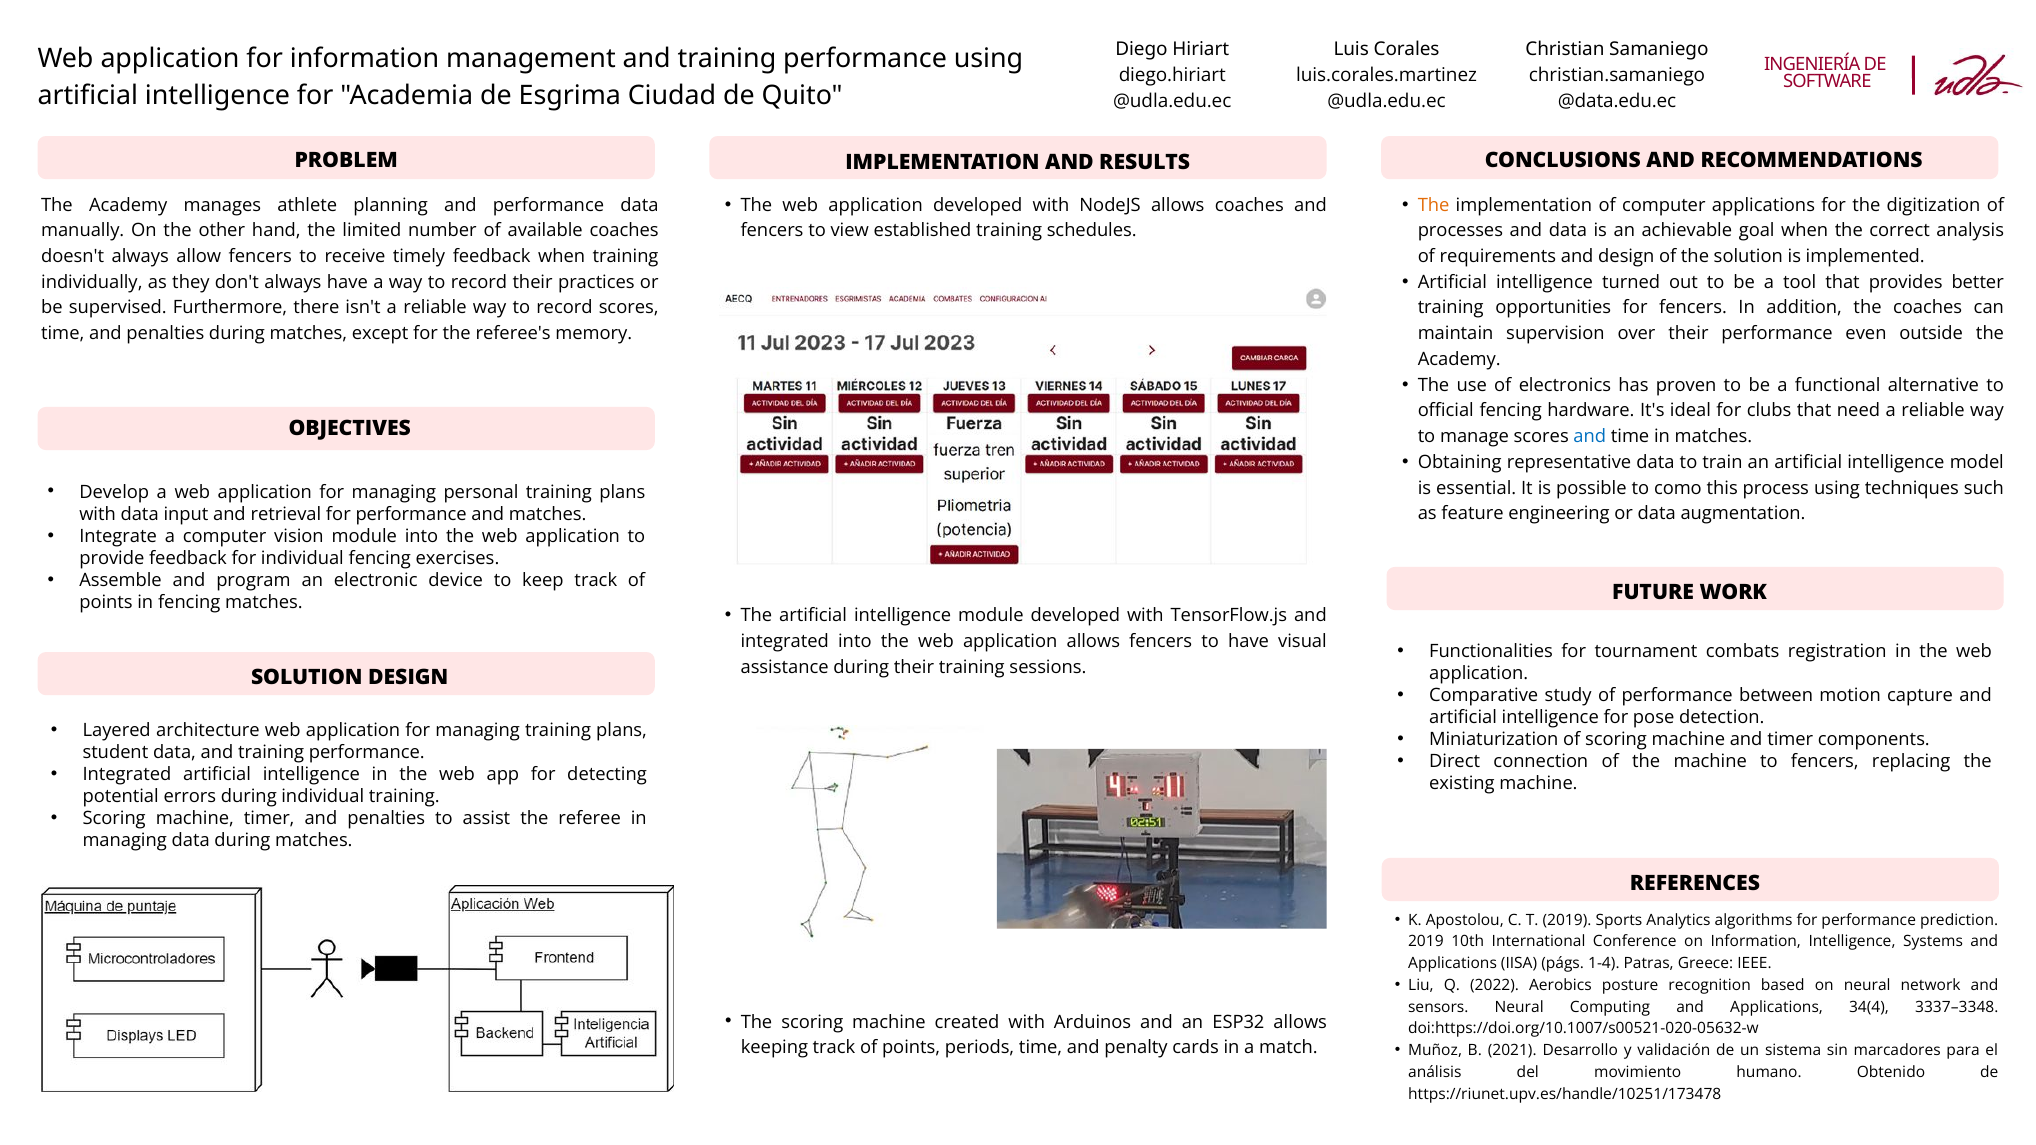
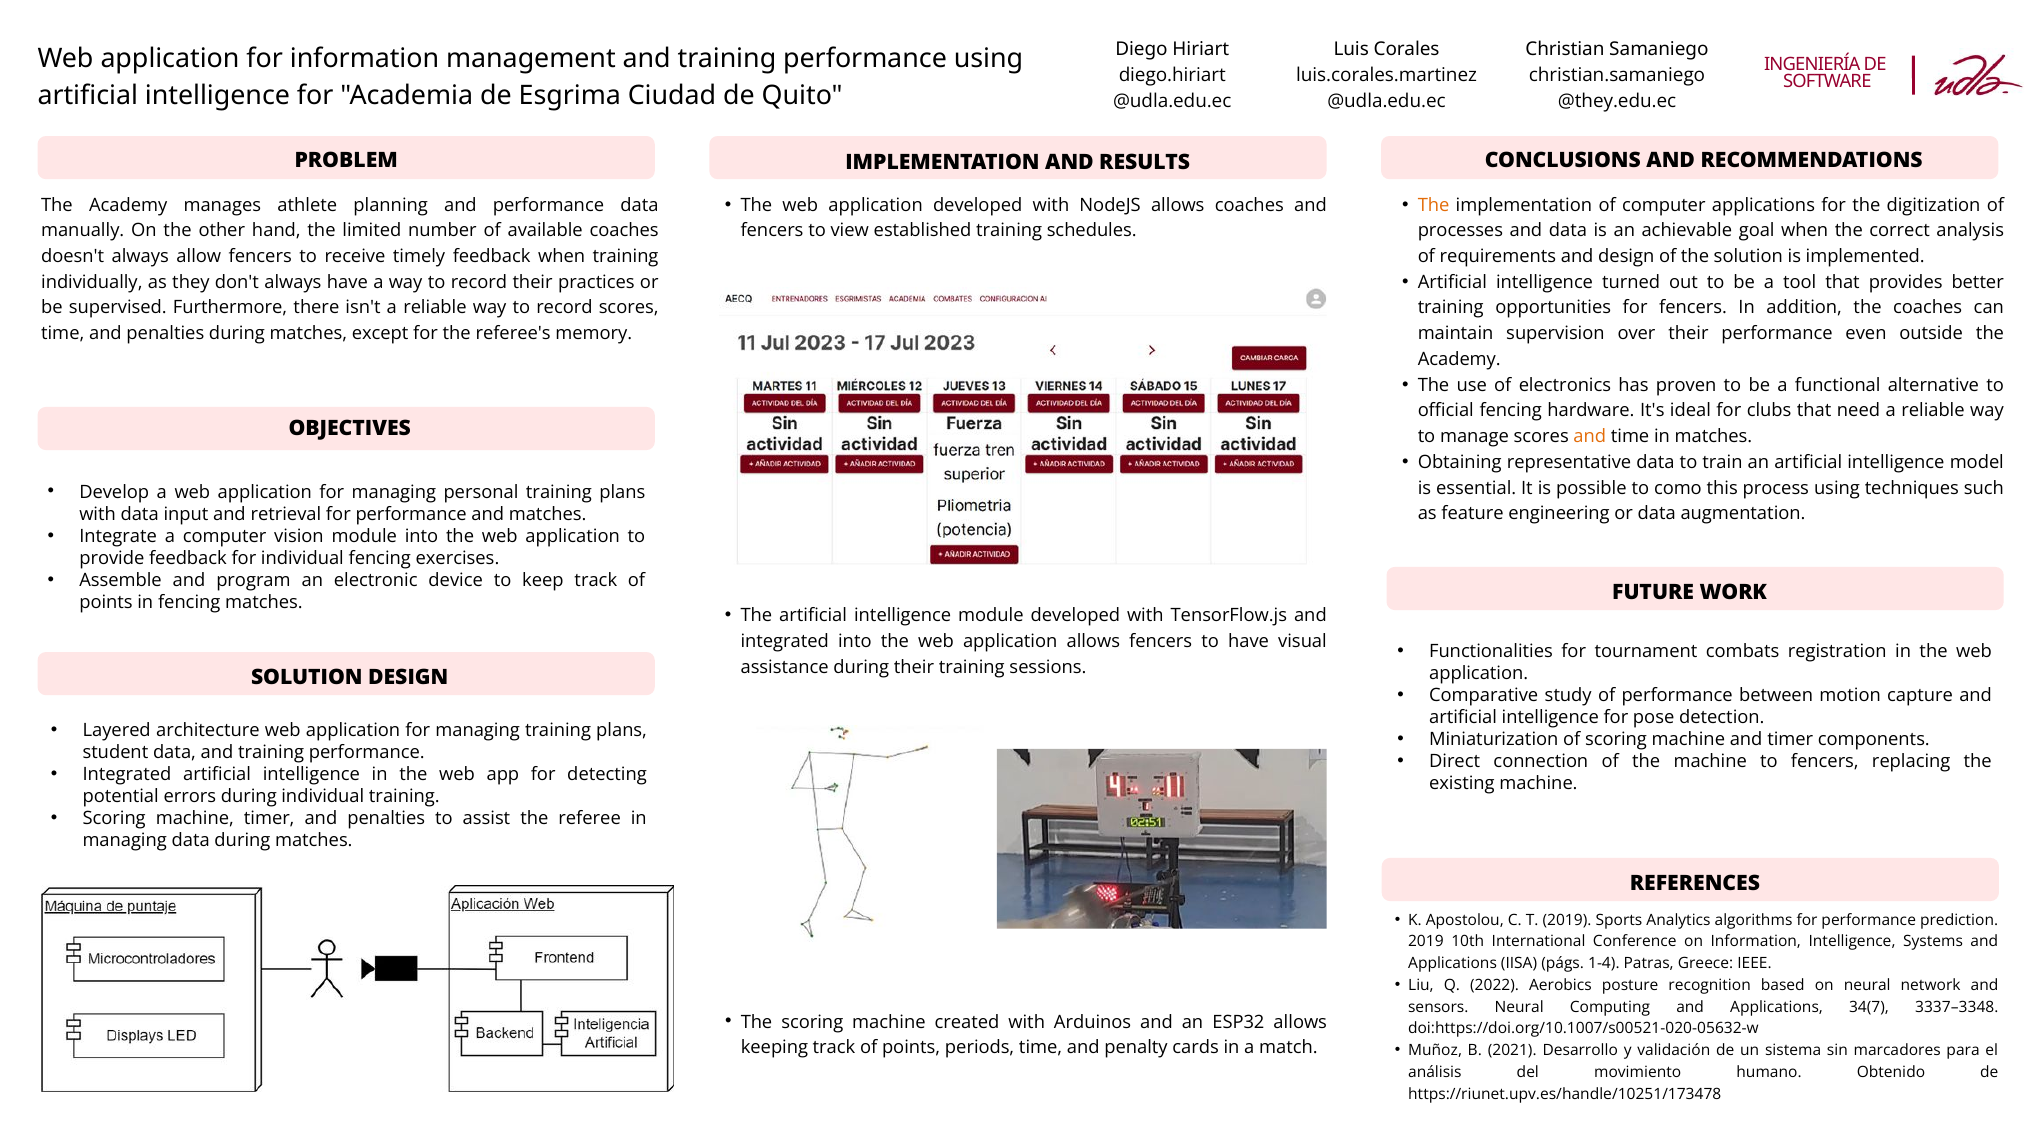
@data.edu.ec: @data.edu.ec -> @they.edu.ec
and at (1590, 437) colour: blue -> orange
34(4: 34(4 -> 34(7
